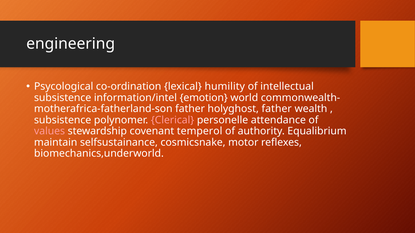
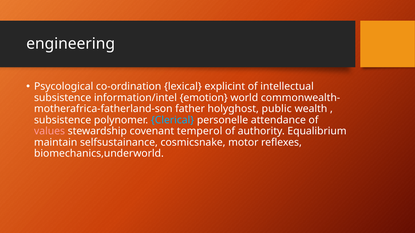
humility: humility -> explicint
holyghost father: father -> public
Clerical colour: pink -> light blue
